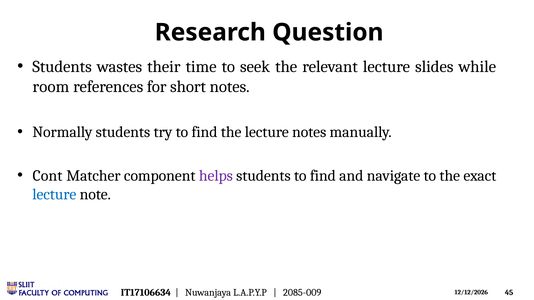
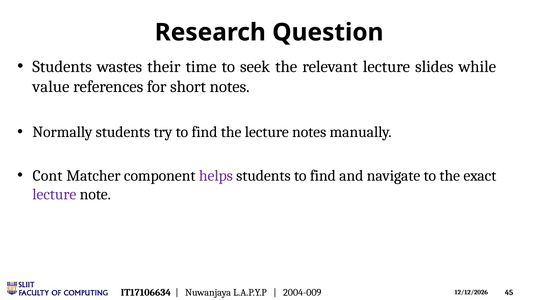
room: room -> value
lecture at (54, 195) colour: blue -> purple
2085-009: 2085-009 -> 2004-009
